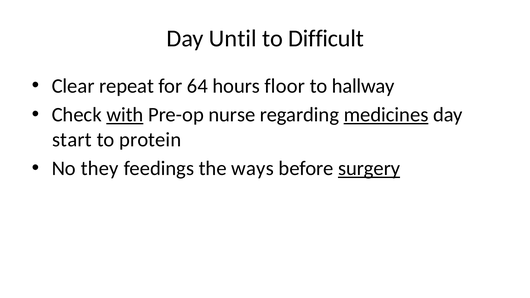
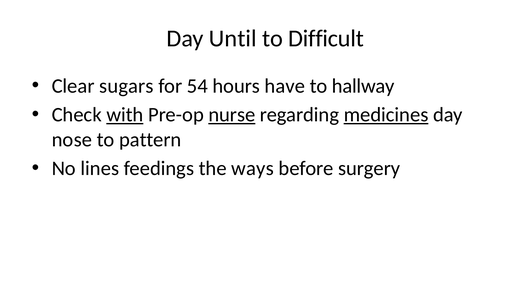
repeat: repeat -> sugars
64: 64 -> 54
floor: floor -> have
nurse underline: none -> present
start: start -> nose
protein: protein -> pattern
they: they -> lines
surgery underline: present -> none
